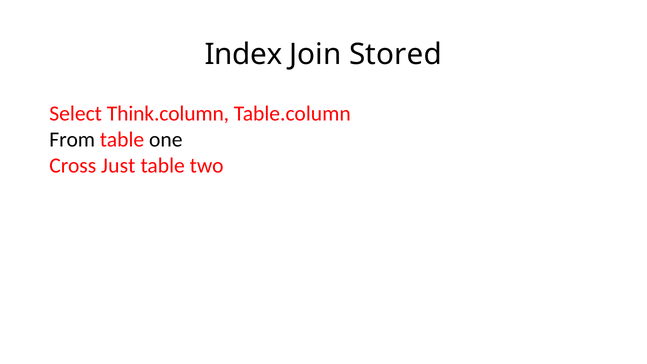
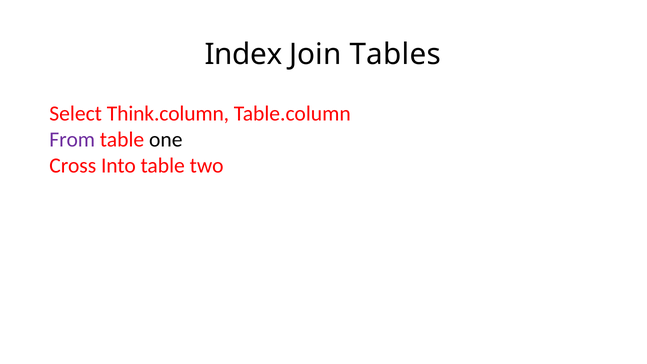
Stored: Stored -> Tables
From colour: black -> purple
Just: Just -> Into
